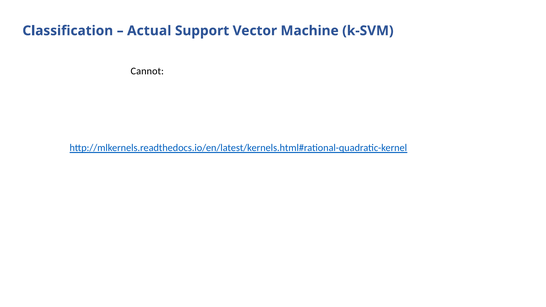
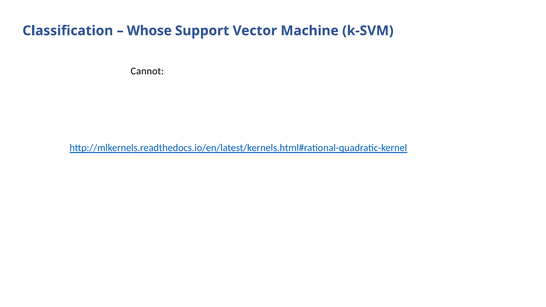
Actual: Actual -> Whose
